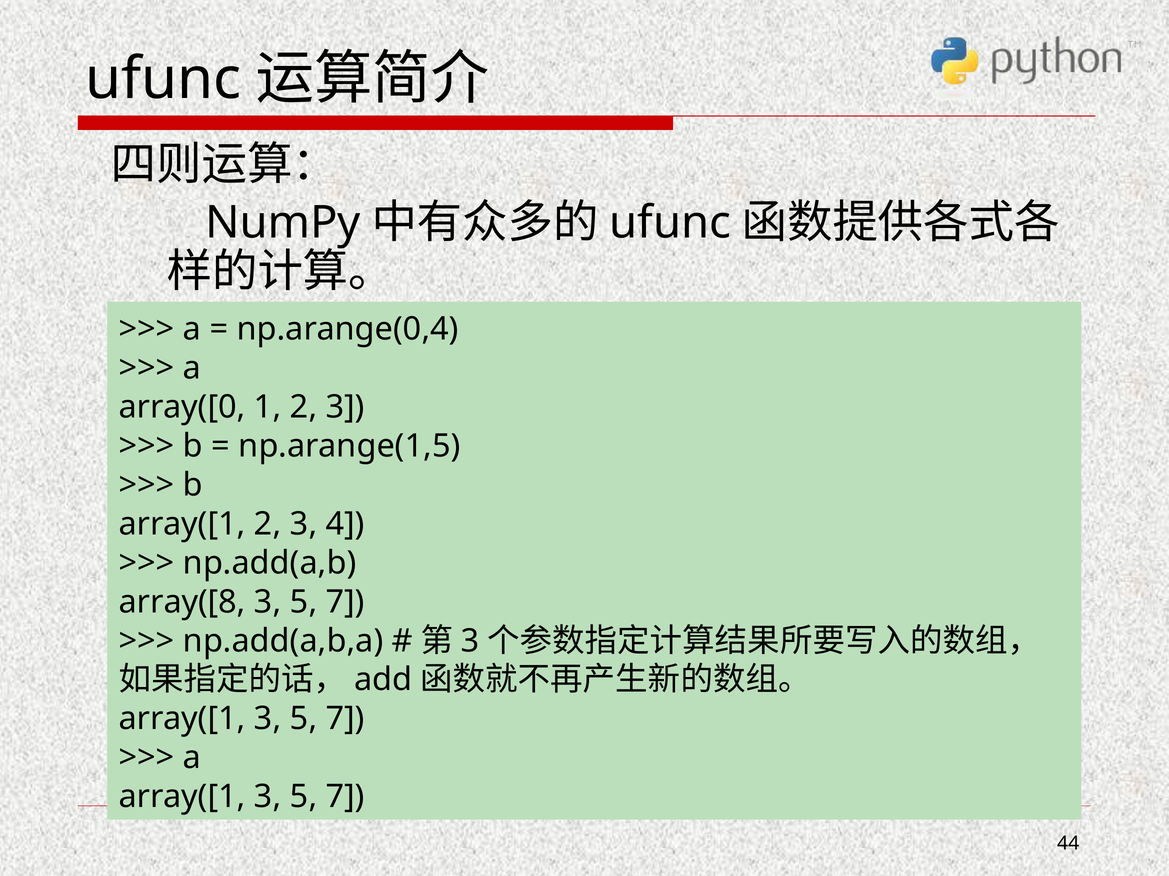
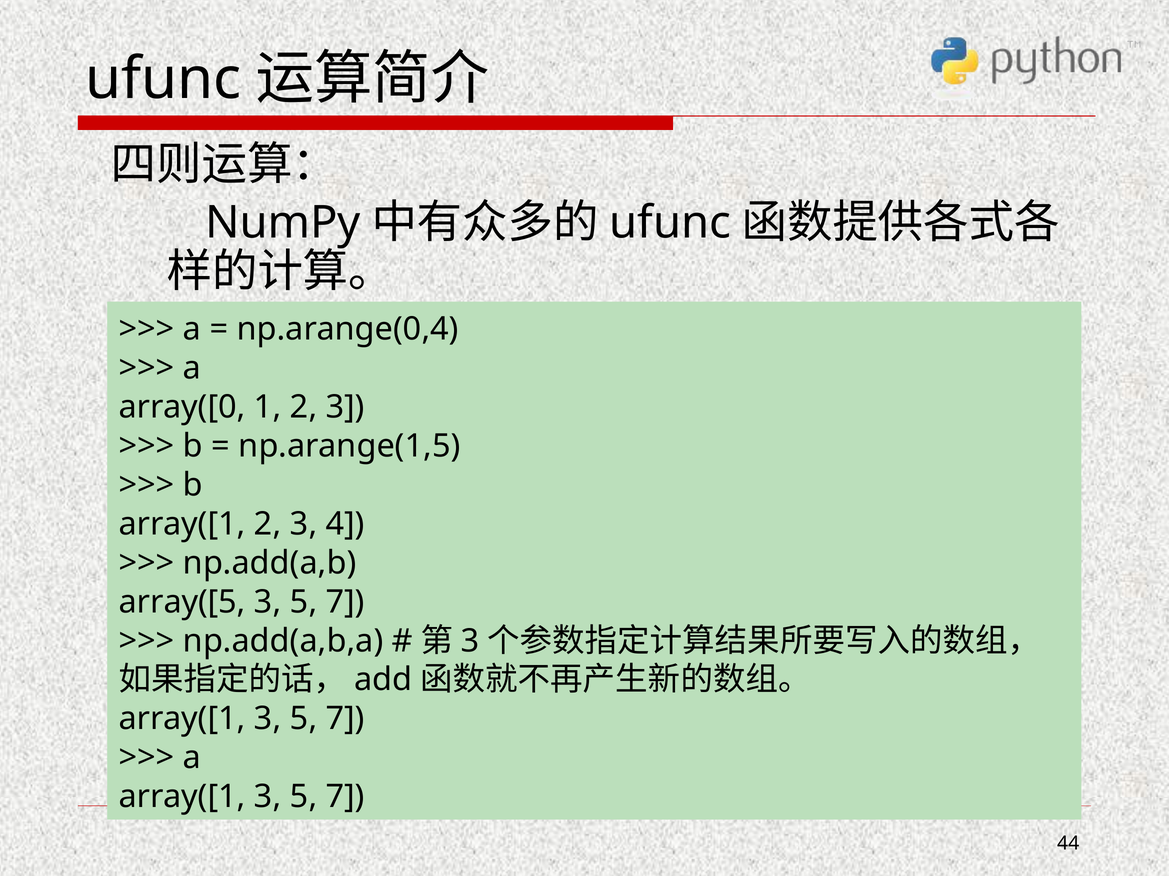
array([8: array([8 -> array([5
